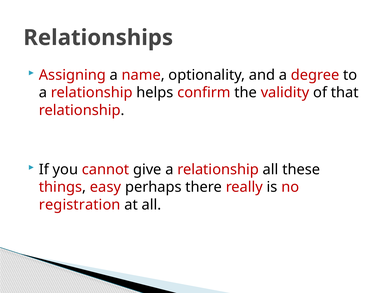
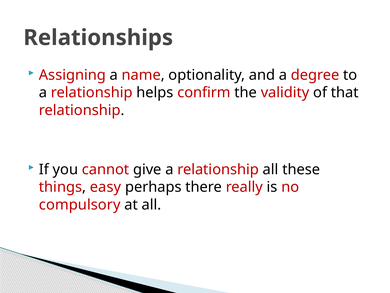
registration: registration -> compulsory
